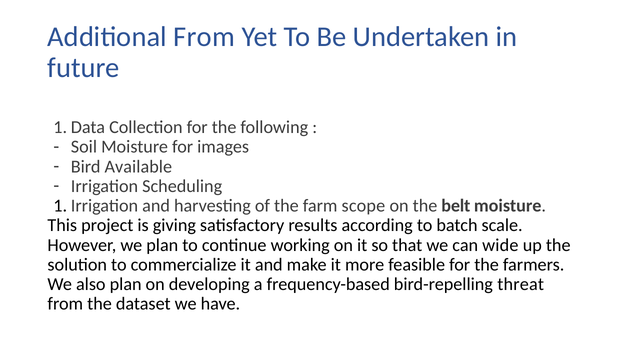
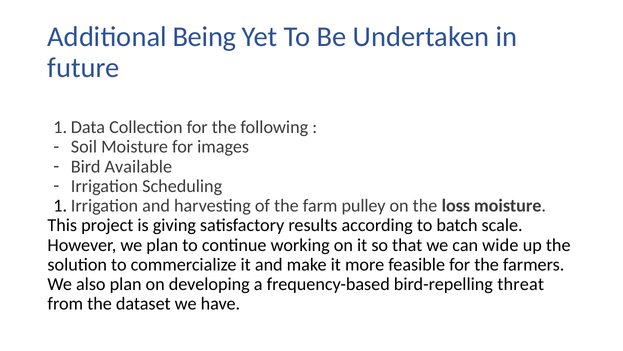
Additional From: From -> Being
scope: scope -> pulley
belt: belt -> loss
